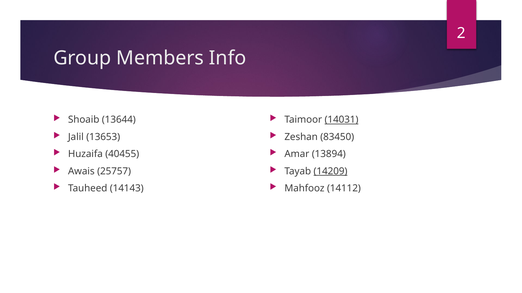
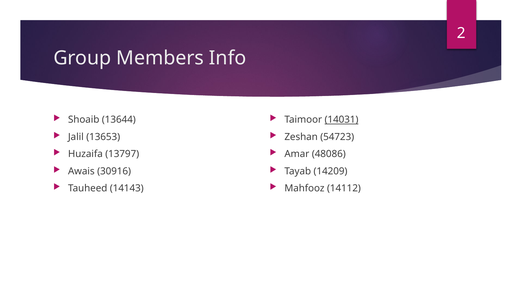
83450: 83450 -> 54723
40455: 40455 -> 13797
13894: 13894 -> 48086
25757: 25757 -> 30916
14209 underline: present -> none
